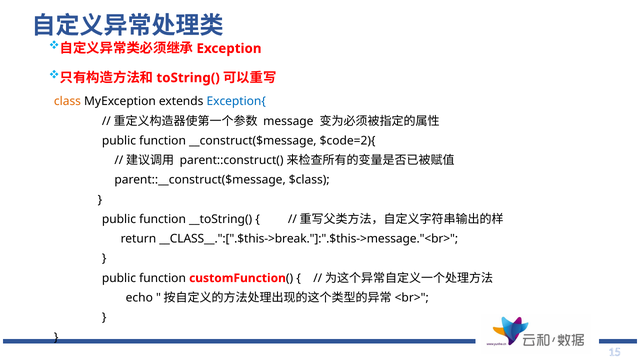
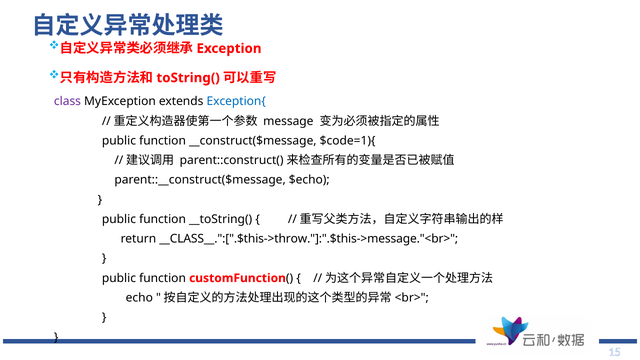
class colour: orange -> purple
$code=2){: $code=2){ -> $code=1){
$class: $class -> $echo
__CLASS__.":[".$this->break."]:".$this->message."<br>: __CLASS__.":[".$this->break."]:".$this->message."<br> -> __CLASS__.":[".$this->throw."]:".$this->message."<br>
